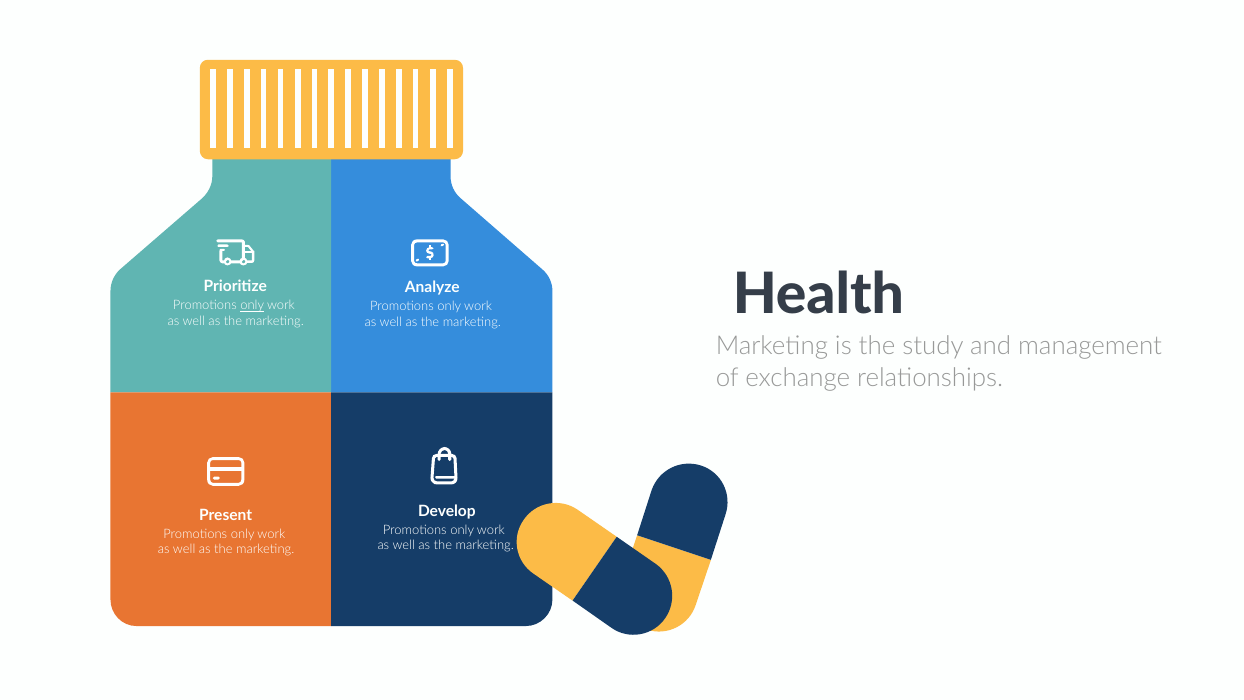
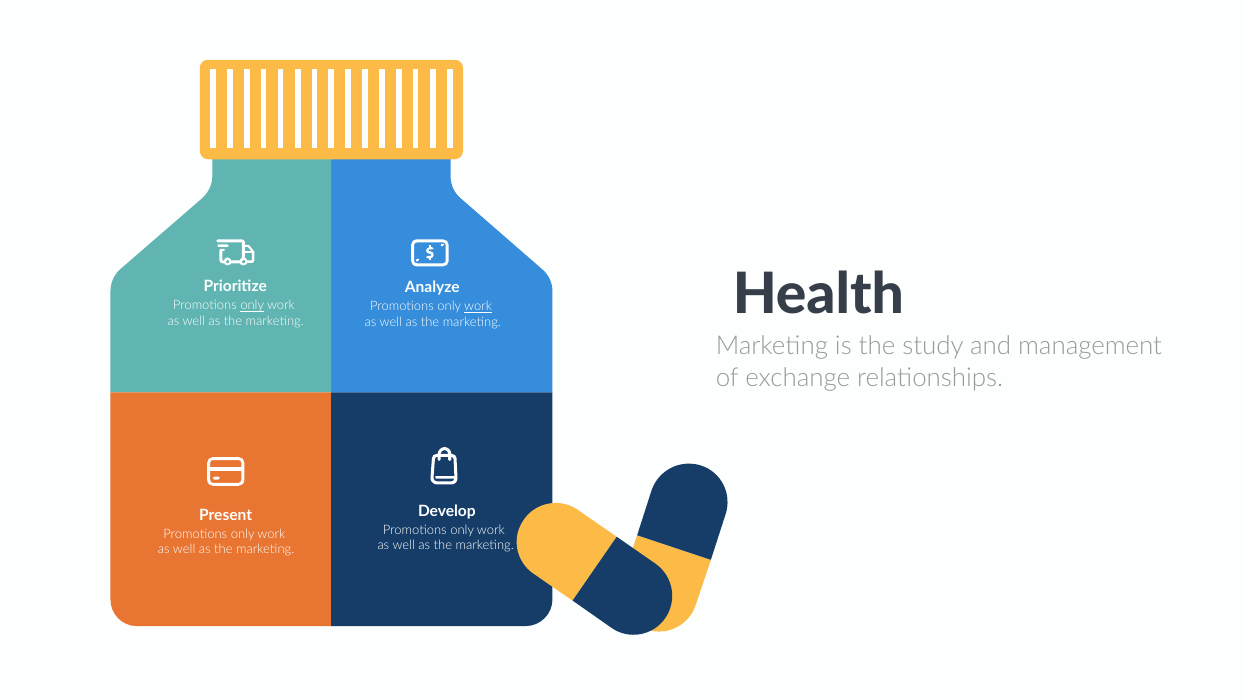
work at (478, 307) underline: none -> present
